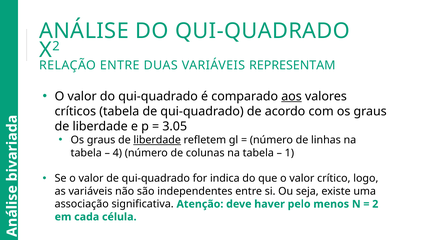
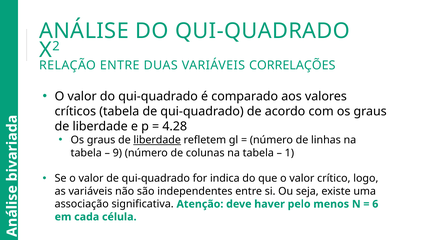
REPRESENTAM: REPRESENTAM -> CORRELAÇÕES
aos underline: present -> none
3.05: 3.05 -> 4.28
4: 4 -> 9
2 at (375, 204): 2 -> 6
